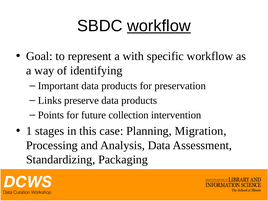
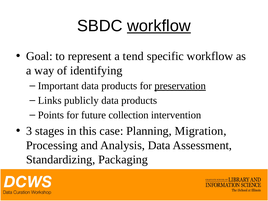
with: with -> tend
preservation underline: none -> present
preserve: preserve -> publicly
1: 1 -> 3
